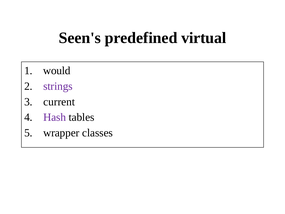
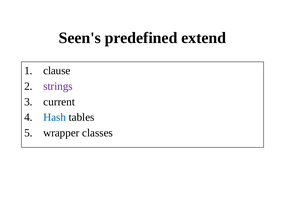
virtual: virtual -> extend
would: would -> clause
Hash colour: purple -> blue
